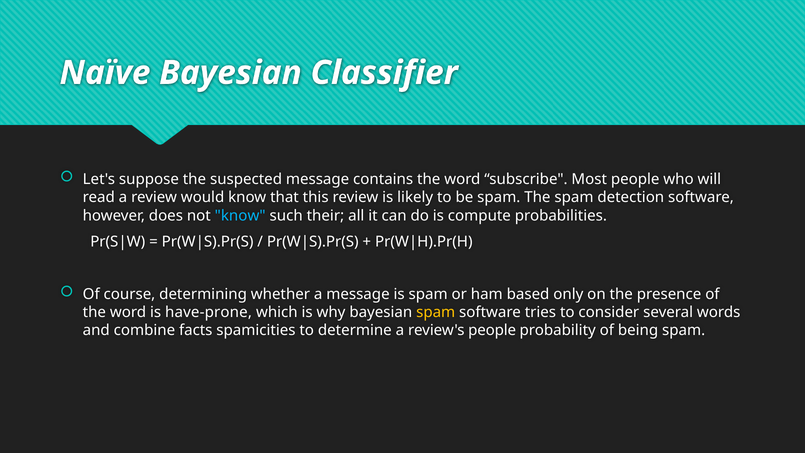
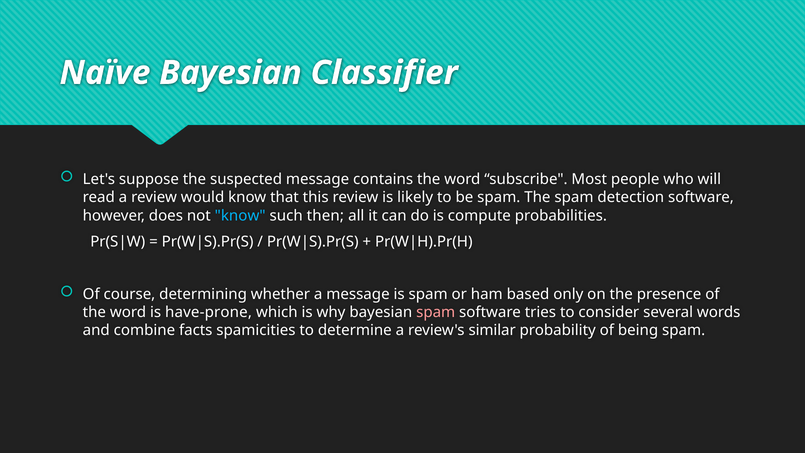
their: their -> then
spam at (436, 312) colour: yellow -> pink
review's people: people -> similar
